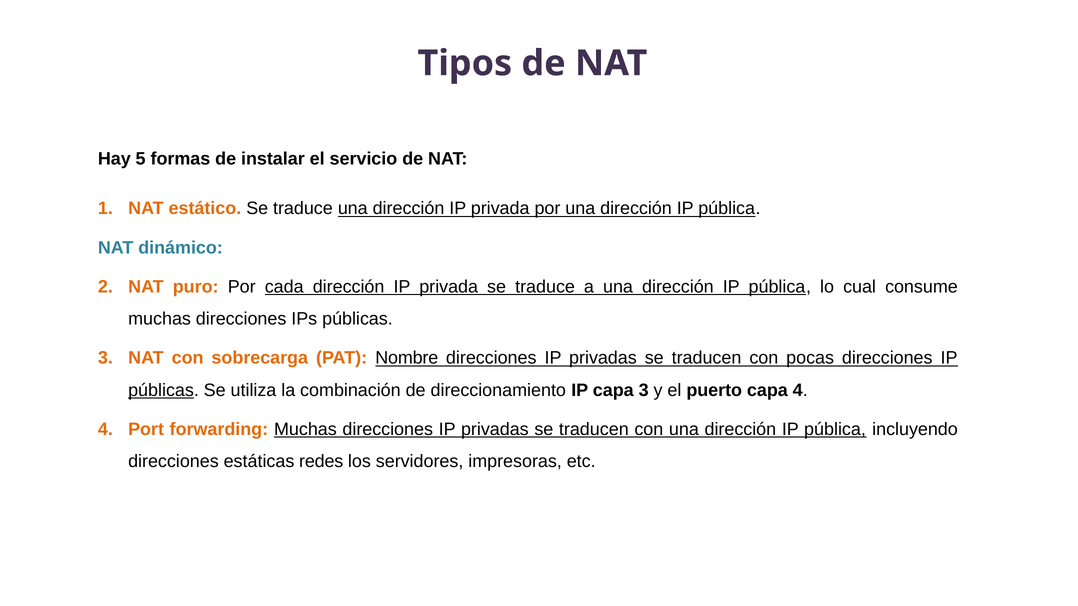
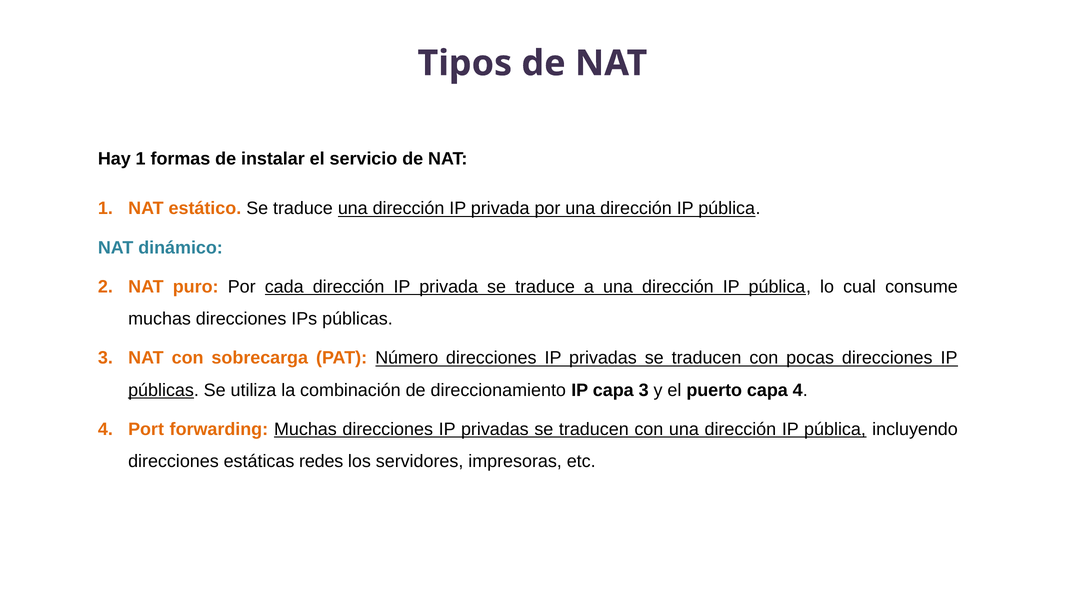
Hay 5: 5 -> 1
Nombre: Nombre -> Número
